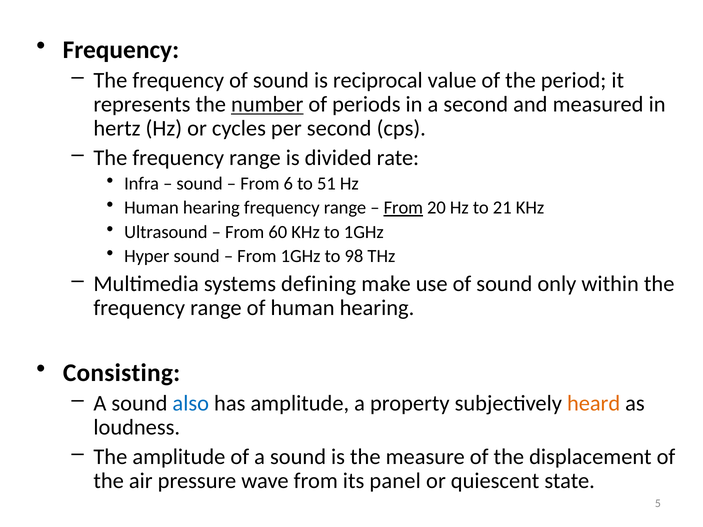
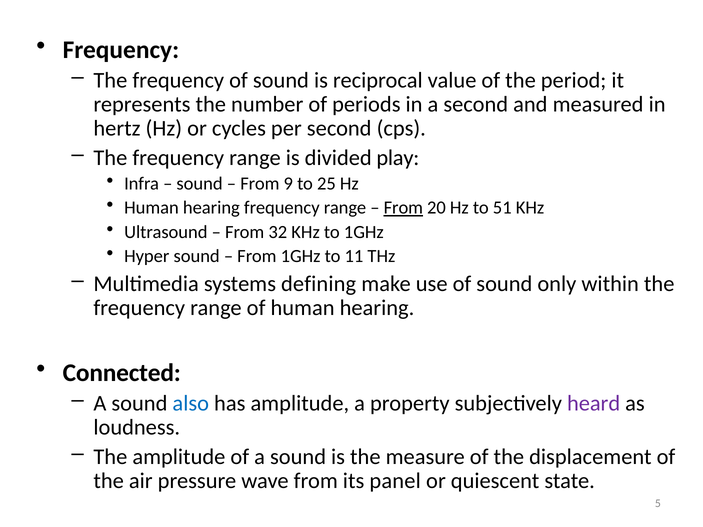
number underline: present -> none
rate: rate -> play
6: 6 -> 9
51: 51 -> 25
21: 21 -> 51
60: 60 -> 32
98: 98 -> 11
Consisting: Consisting -> Connected
heard colour: orange -> purple
